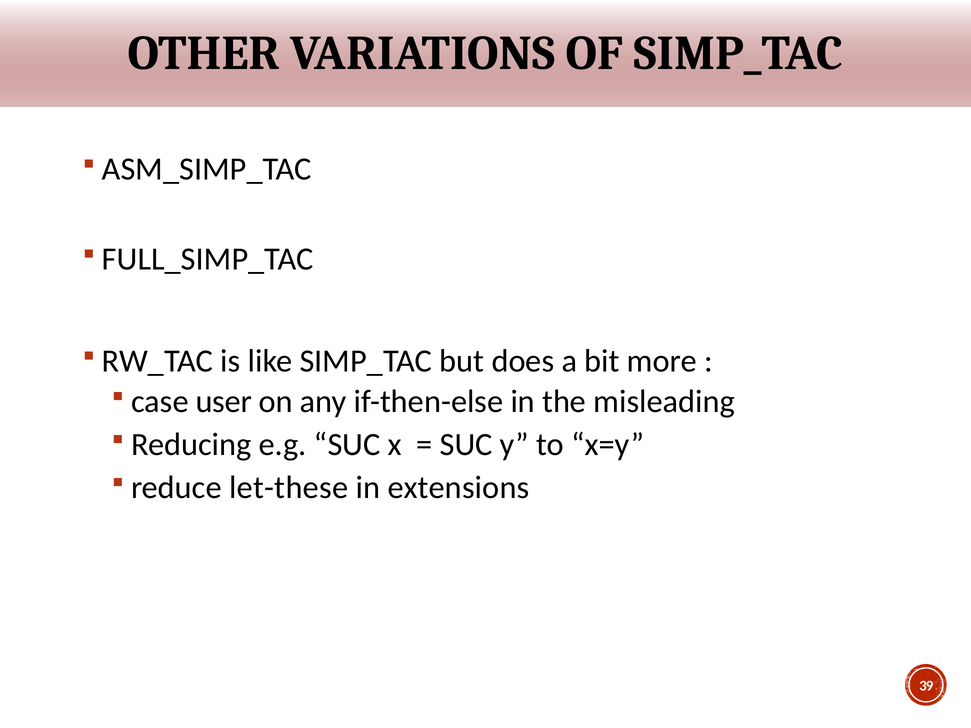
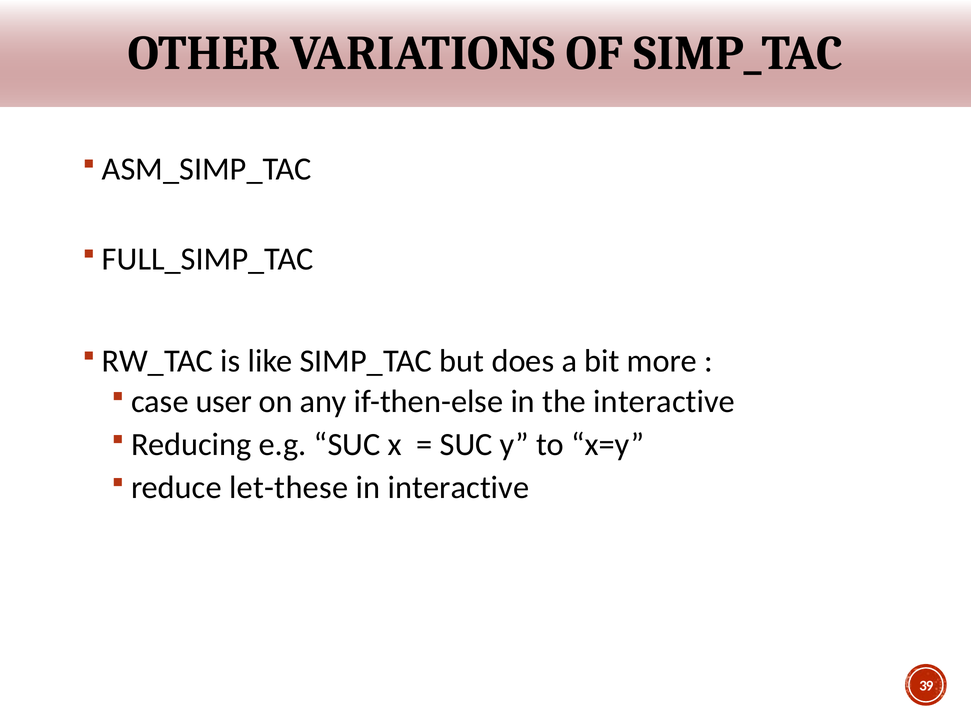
the misleading: misleading -> interactive
in extensions: extensions -> interactive
